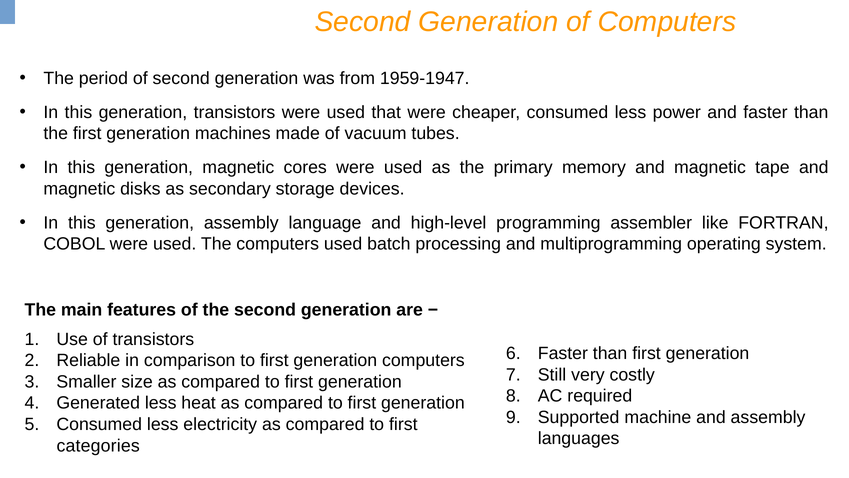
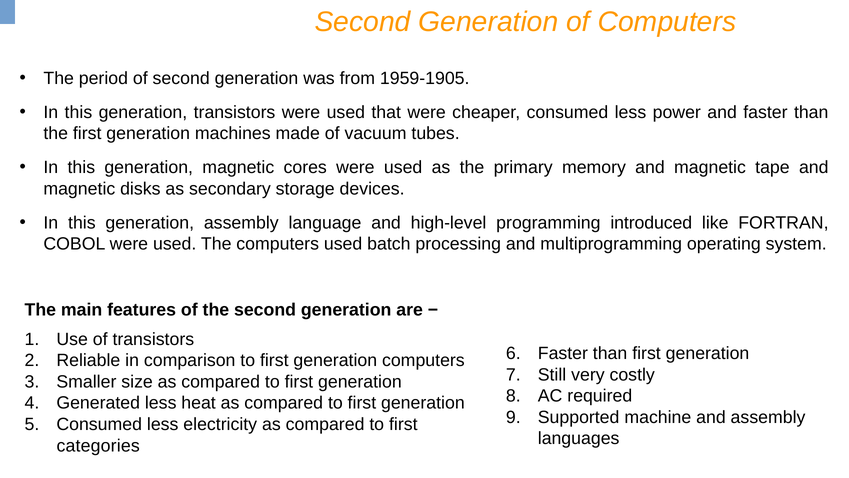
1959-1947: 1959-1947 -> 1959-1905
assembler: assembler -> introduced
